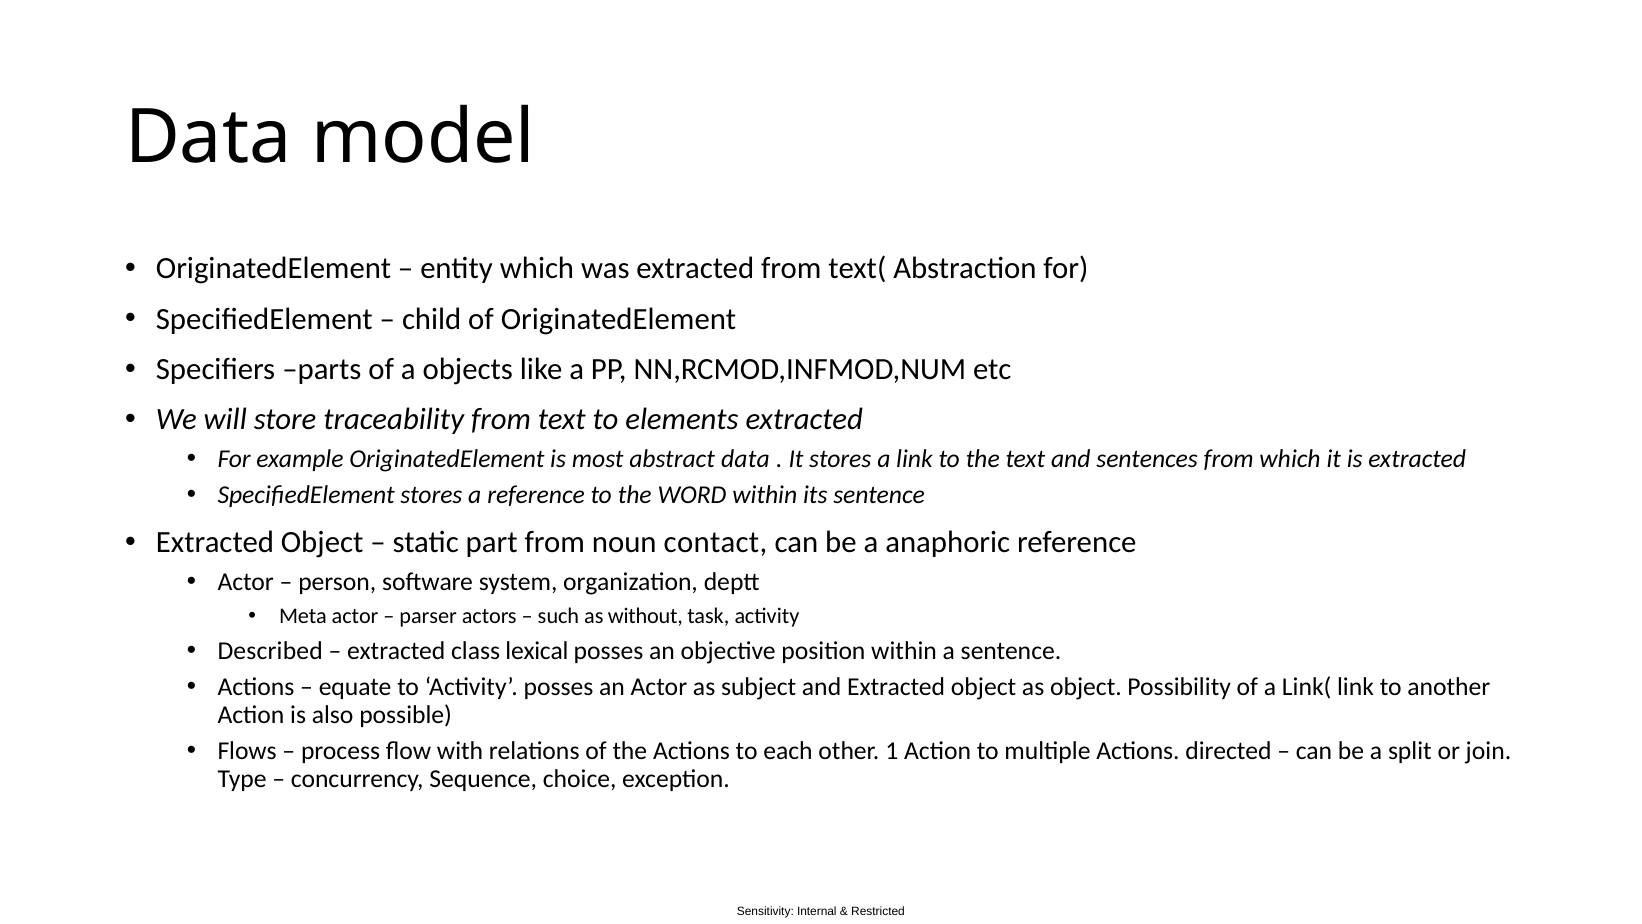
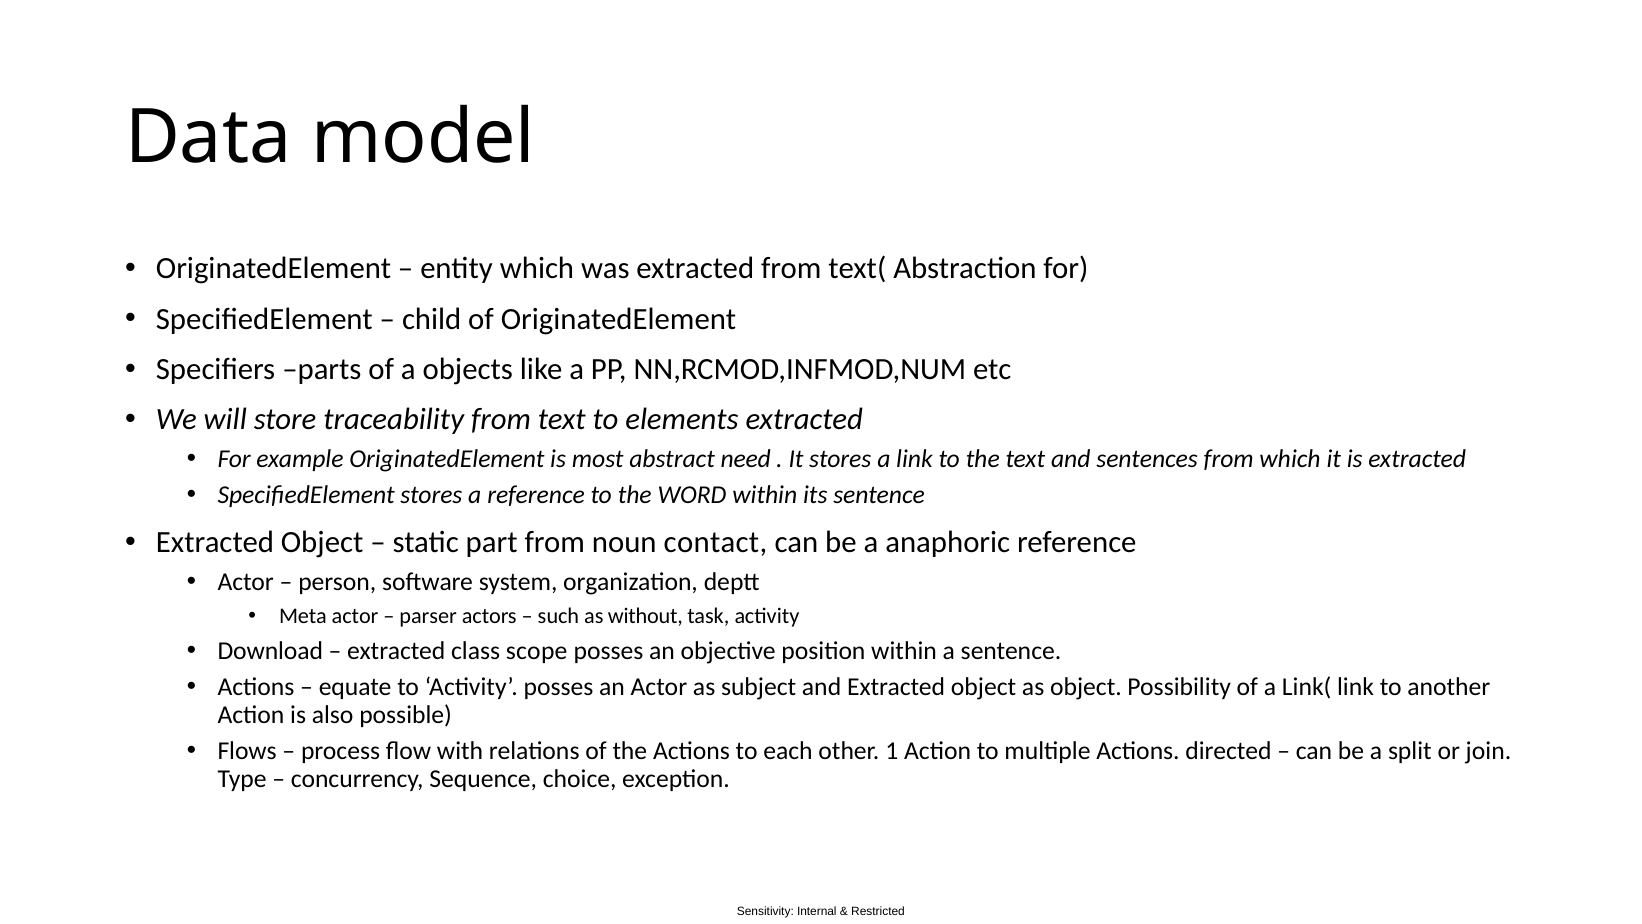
abstract data: data -> need
Described: Described -> Download
lexical: lexical -> scope
